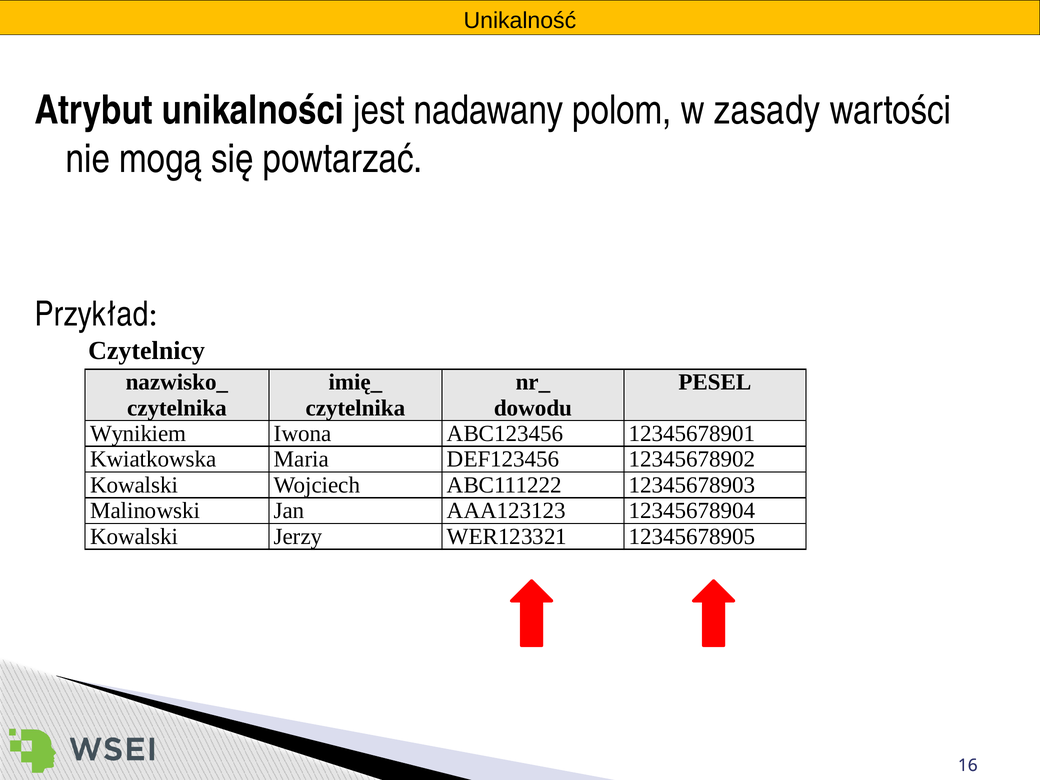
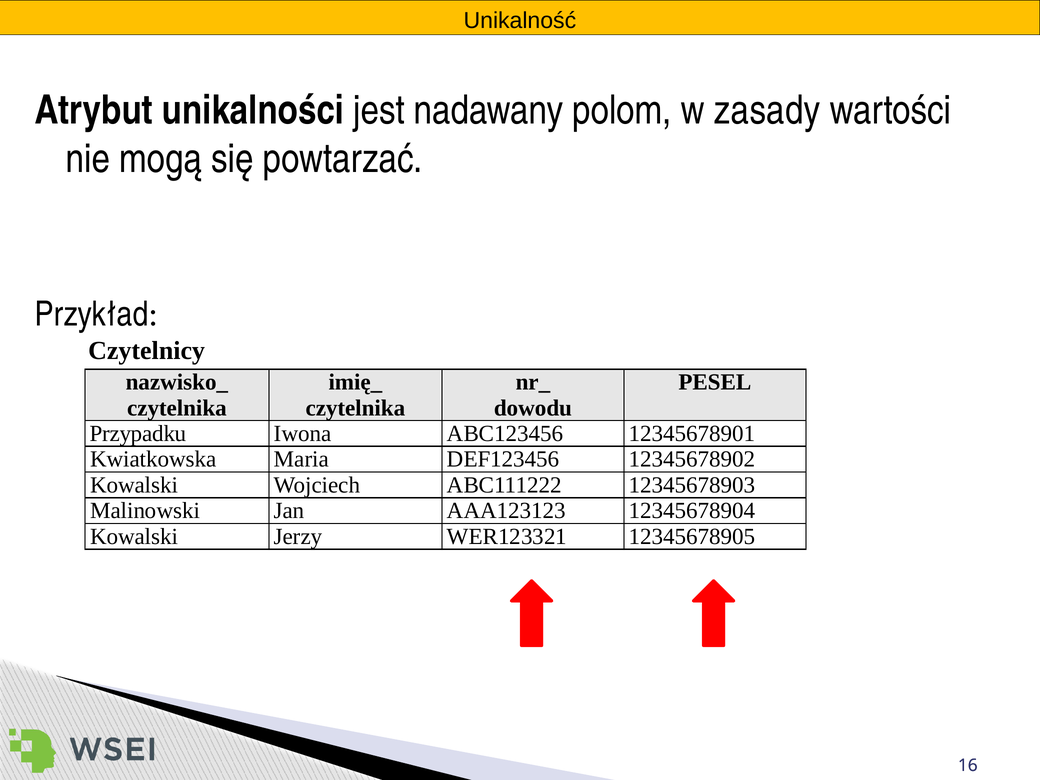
Wynikiem: Wynikiem -> Przypadku
